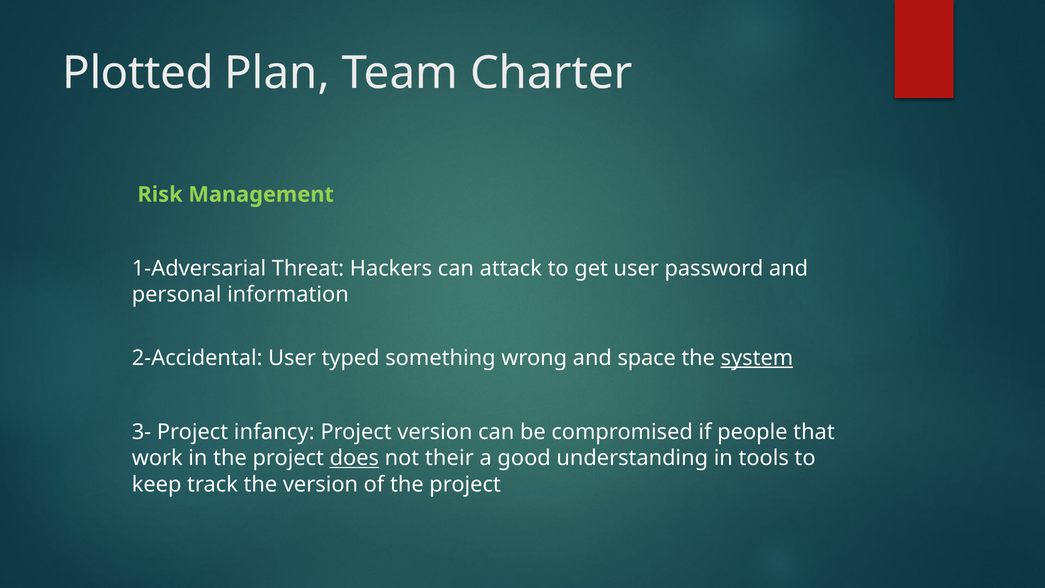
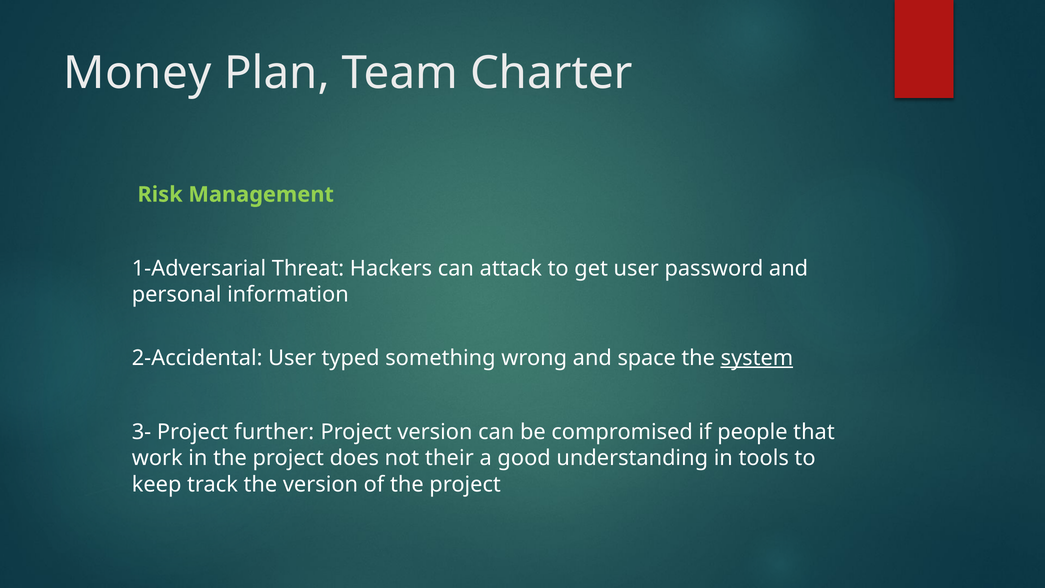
Plotted: Plotted -> Money
infancy: infancy -> further
does underline: present -> none
